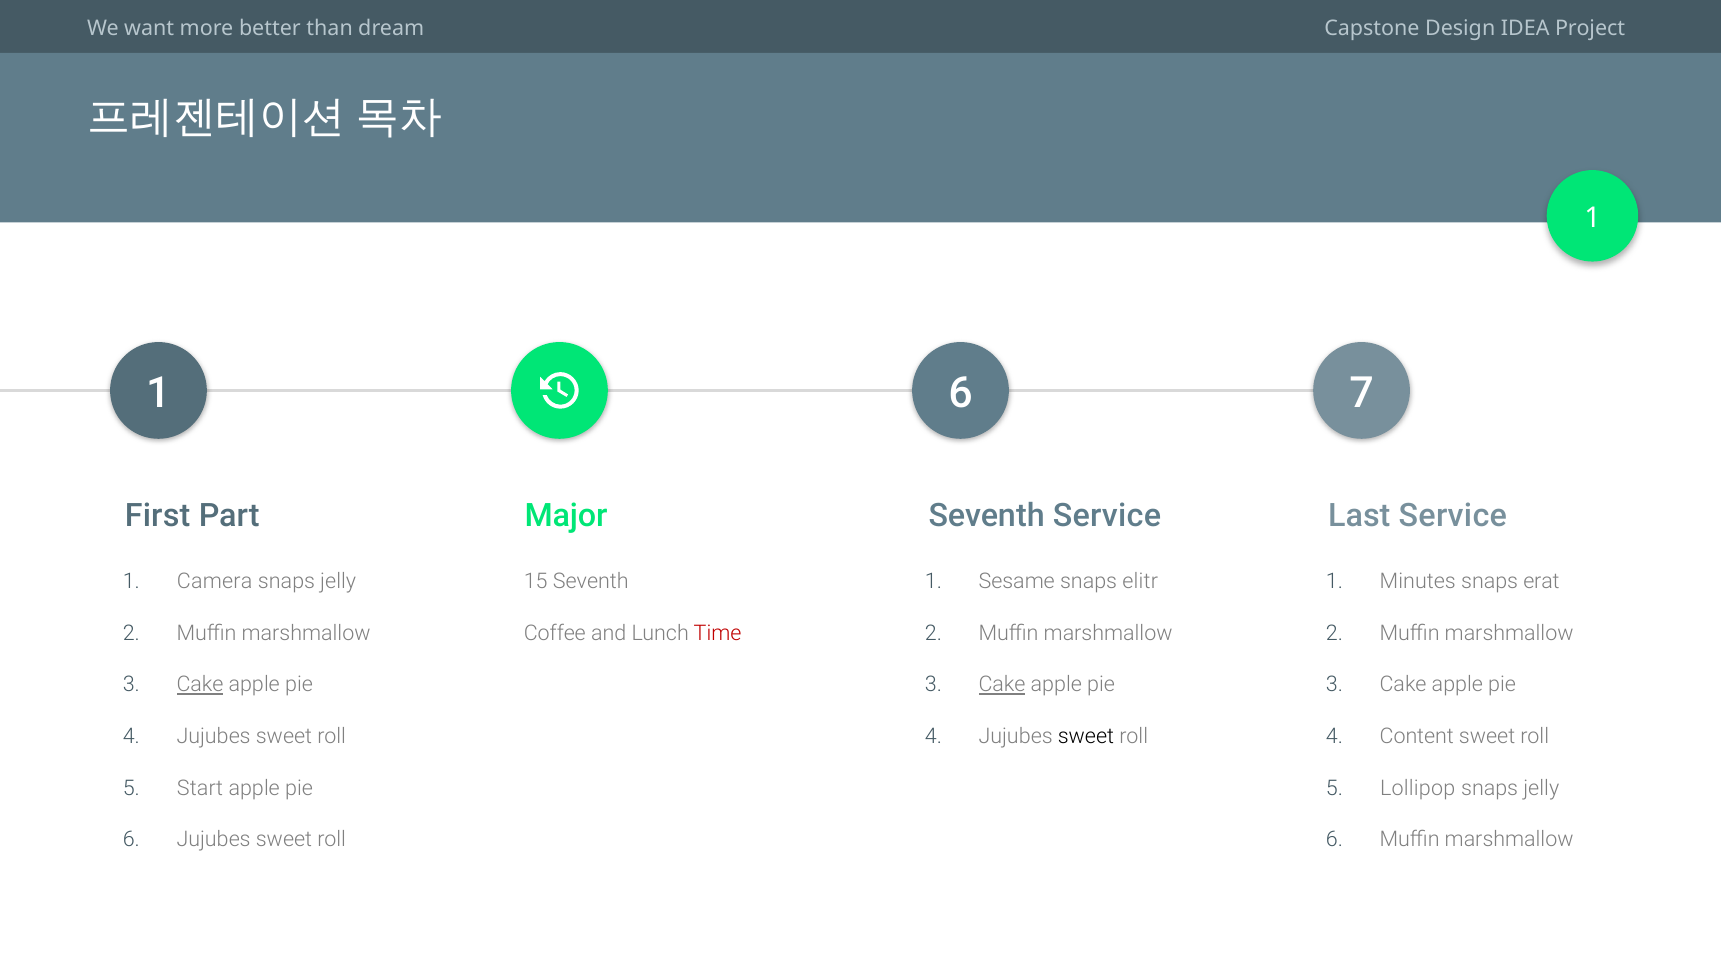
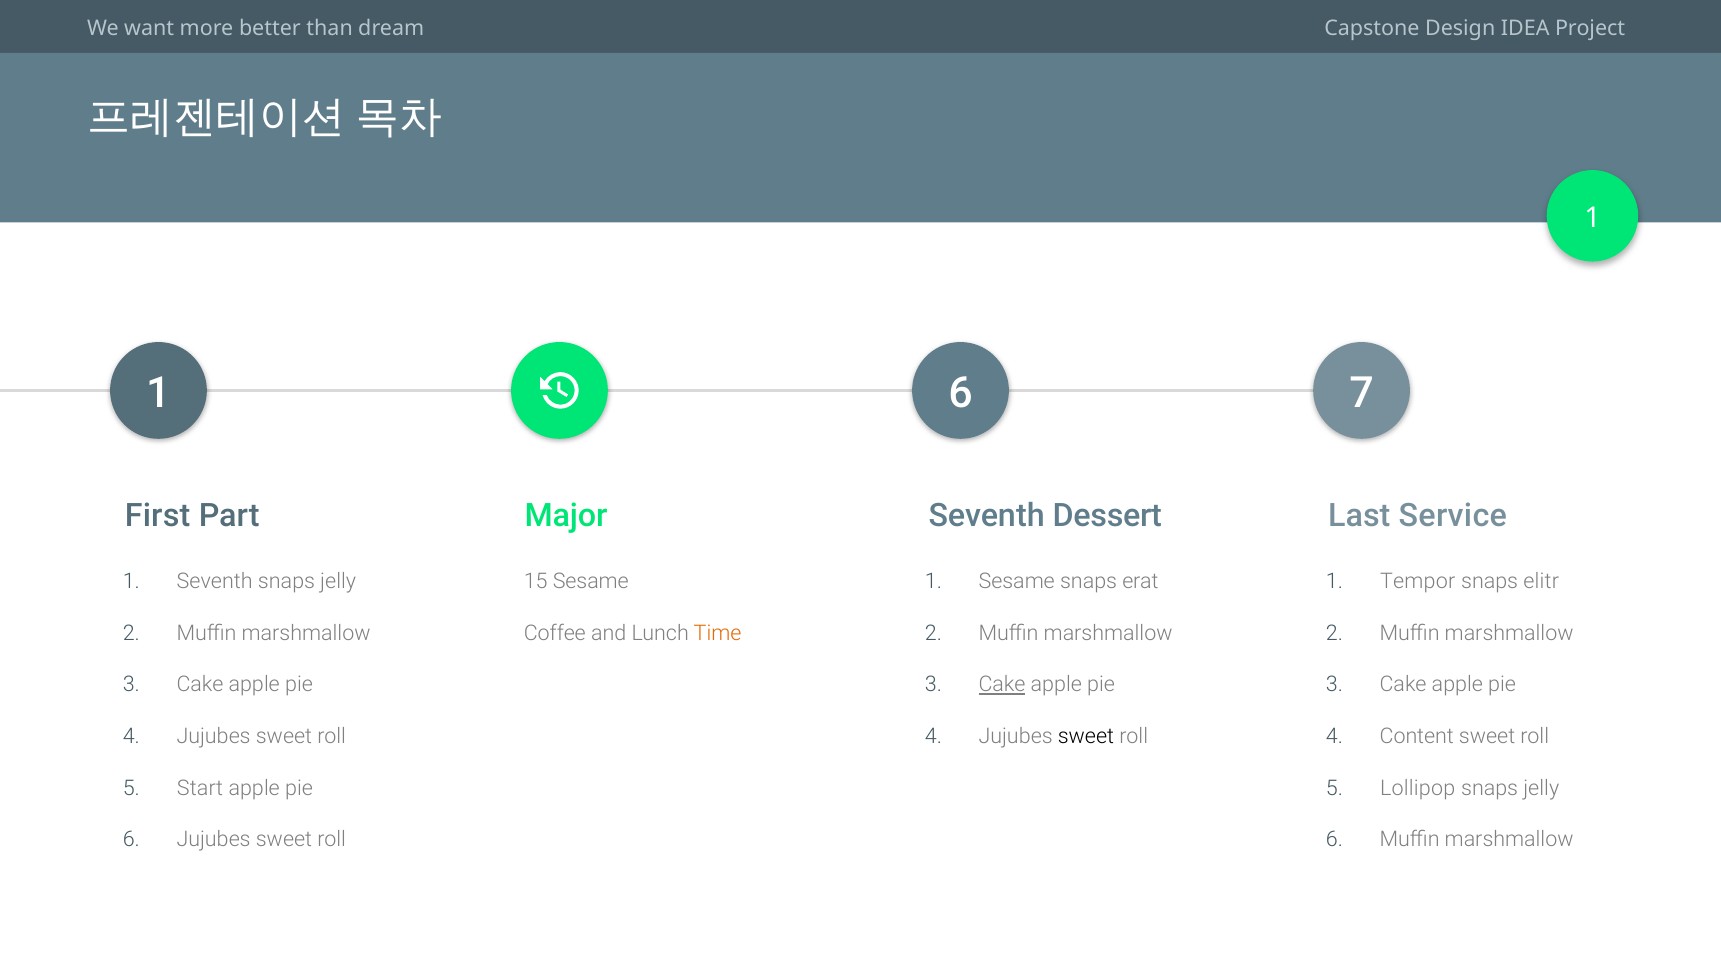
Seventh Service: Service -> Dessert
1 Camera: Camera -> Seventh
15 Seventh: Seventh -> Sesame
elitr: elitr -> erat
Minutes: Minutes -> Tempor
erat: erat -> elitr
Time colour: red -> orange
Cake at (200, 685) underline: present -> none
